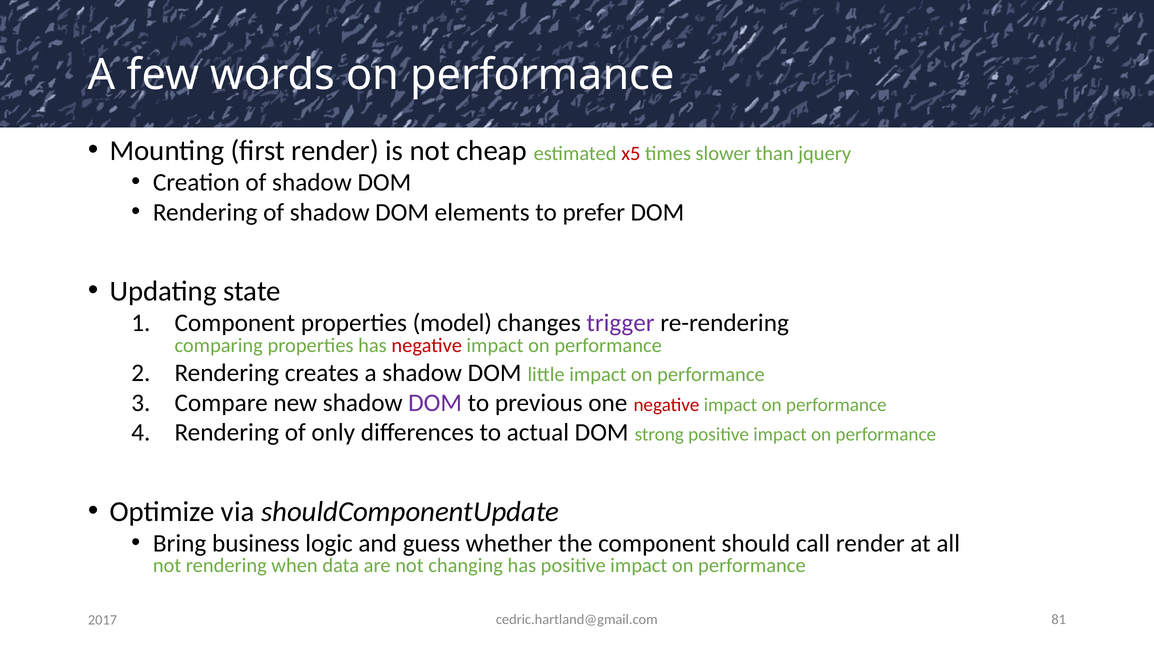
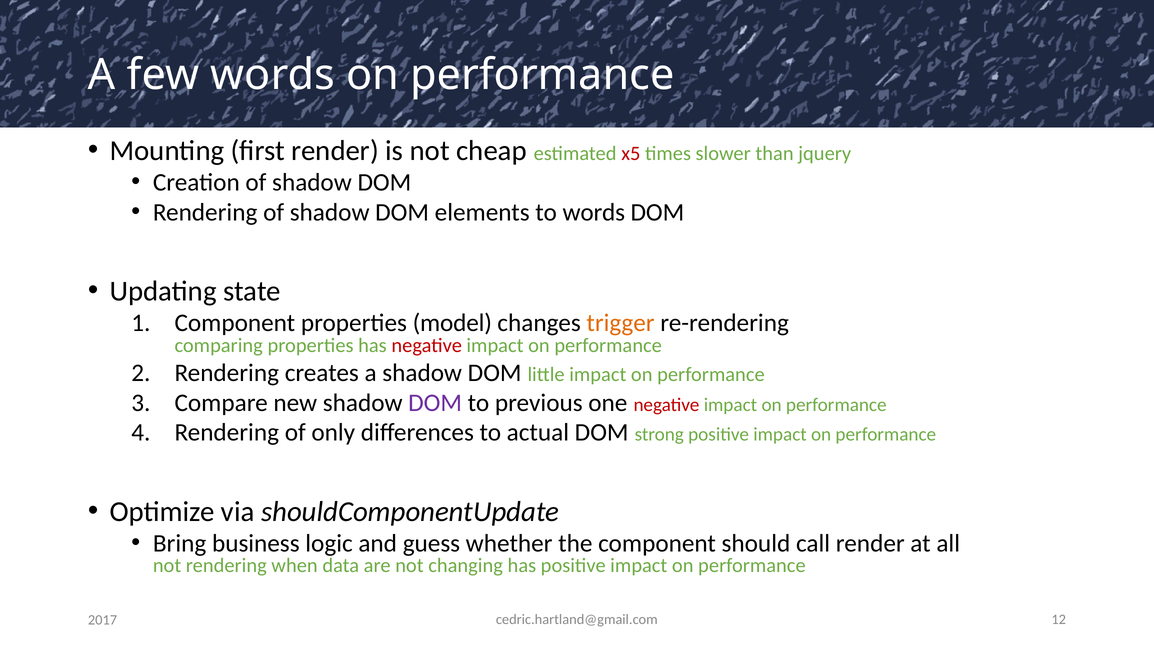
to prefer: prefer -> words
trigger colour: purple -> orange
81: 81 -> 12
